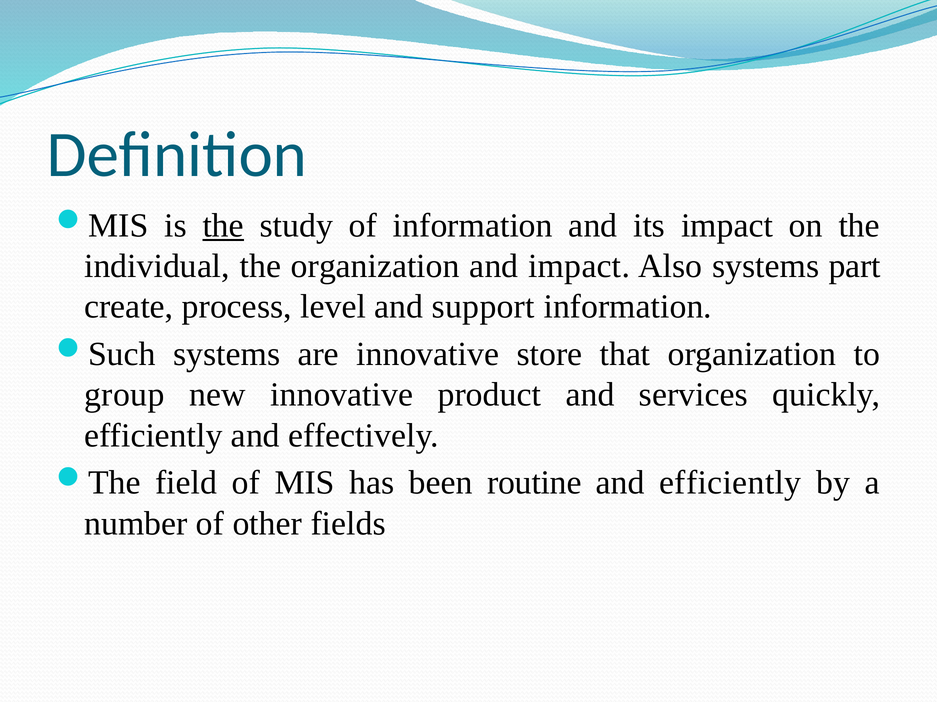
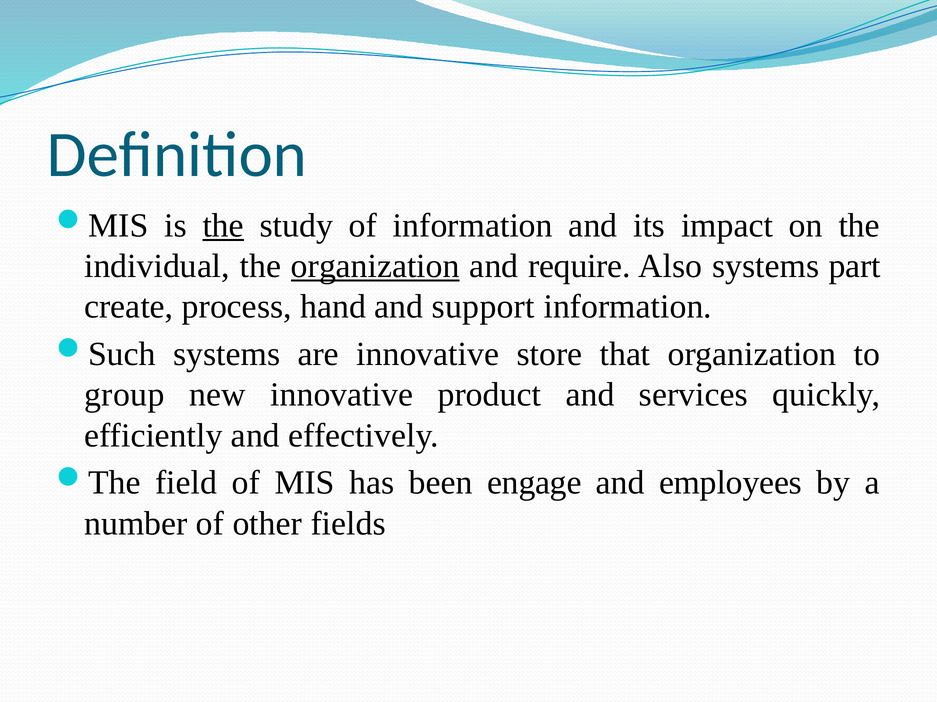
organization at (375, 266) underline: none -> present
and impact: impact -> require
level: level -> hand
routine: routine -> engage
and efficiently: efficiently -> employees
